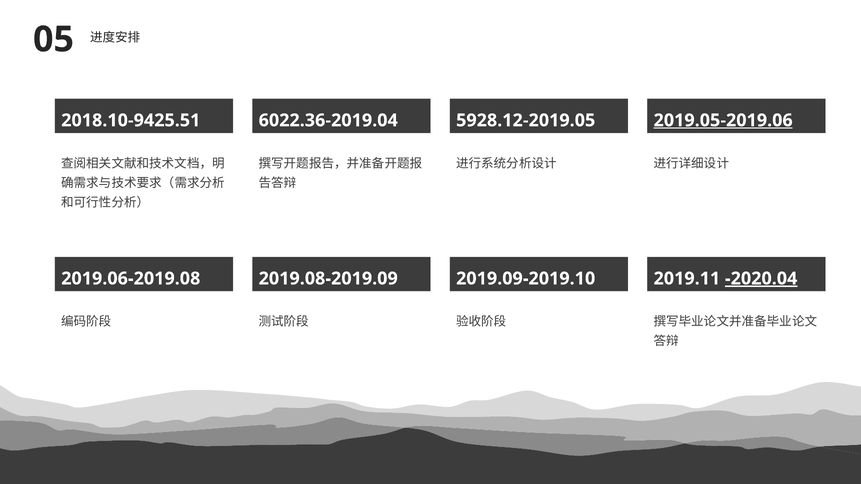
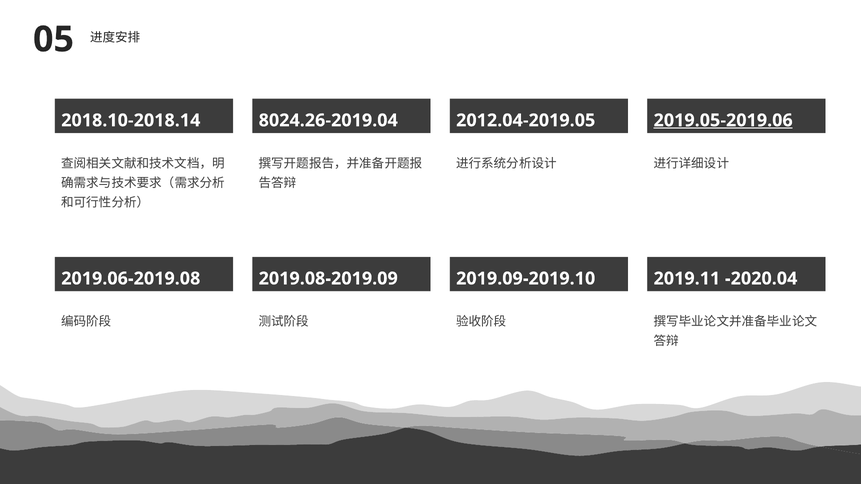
2018.10-9425.51: 2018.10-9425.51 -> 2018.10-2018.14
6022.36-2019.04: 6022.36-2019.04 -> 8024.26-2019.04
5928.12-2019.05: 5928.12-2019.05 -> 2012.04-2019.05
-2020.04 underline: present -> none
